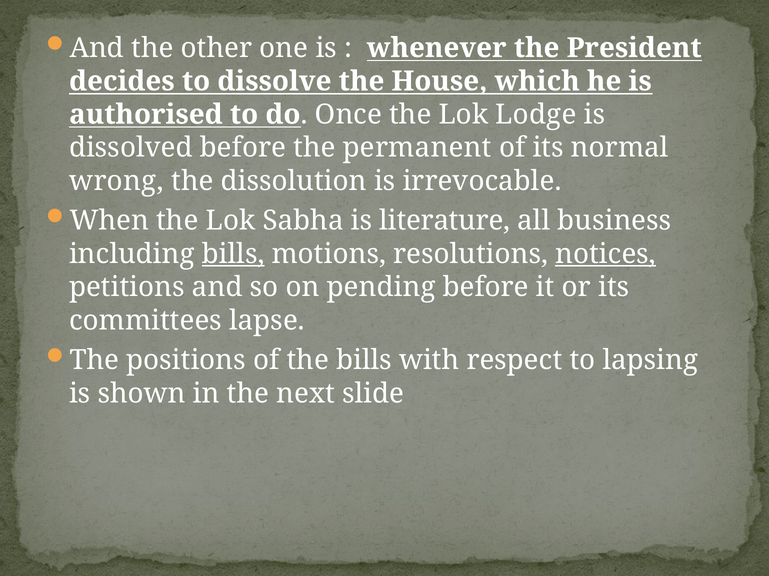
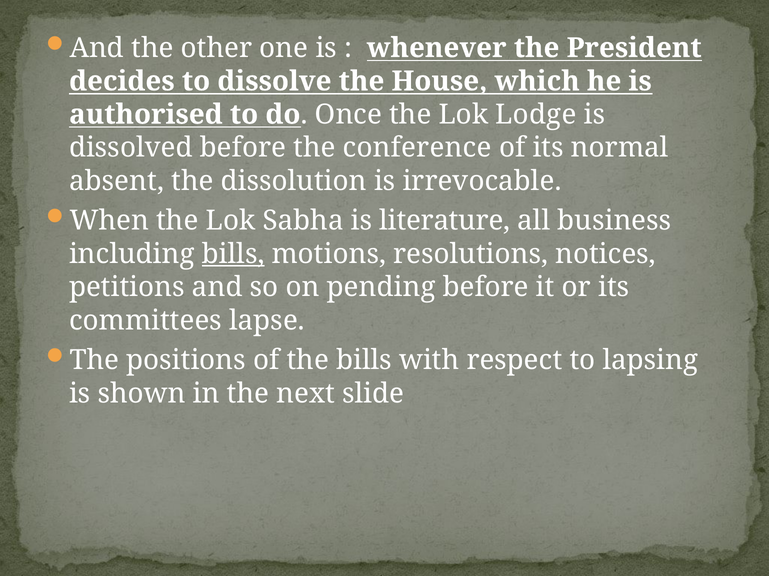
permanent: permanent -> conference
wrong: wrong -> absent
notices underline: present -> none
